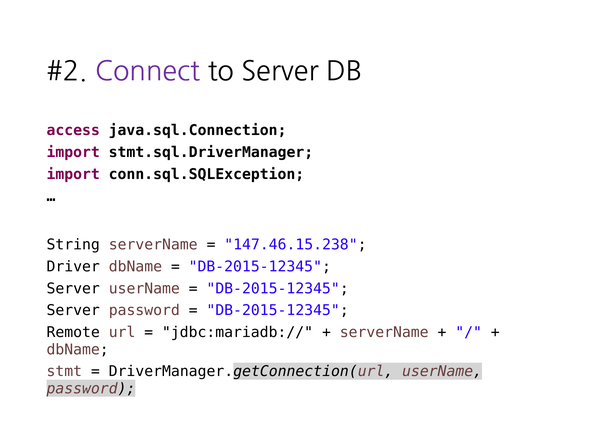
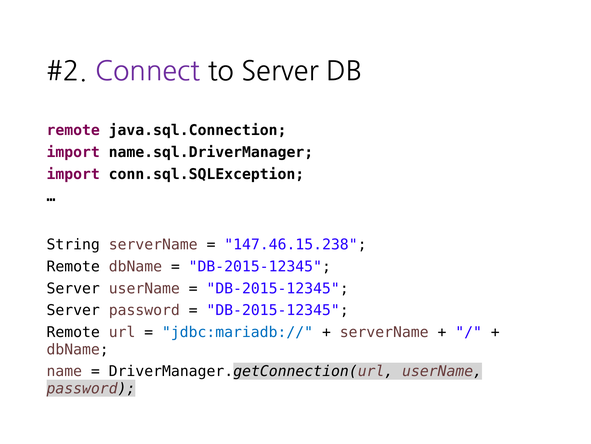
access at (73, 130): access -> remote
stmt.sql.DriverManager: stmt.sql.DriverManager -> name.sql.DriverManager
Driver at (73, 266): Driver -> Remote
jdbc:mariadb:// colour: black -> blue
stmt: stmt -> name
